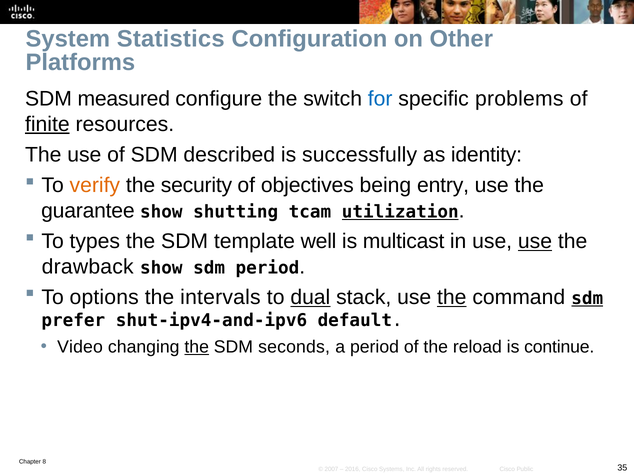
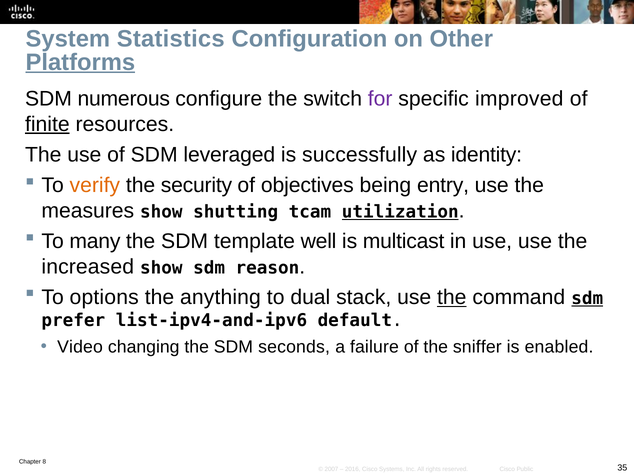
Platforms underline: none -> present
measured: measured -> numerous
for colour: blue -> purple
problems: problems -> improved
described: described -> leveraged
guarantee: guarantee -> measures
types: types -> many
use at (535, 242) underline: present -> none
drawback: drawback -> increased
sdm period: period -> reason
intervals: intervals -> anything
dual underline: present -> none
shut-ipv4-and-ipv6: shut-ipv4-and-ipv6 -> list-ipv4-and-ipv6
the at (197, 347) underline: present -> none
a period: period -> failure
reload: reload -> sniffer
continue: continue -> enabled
